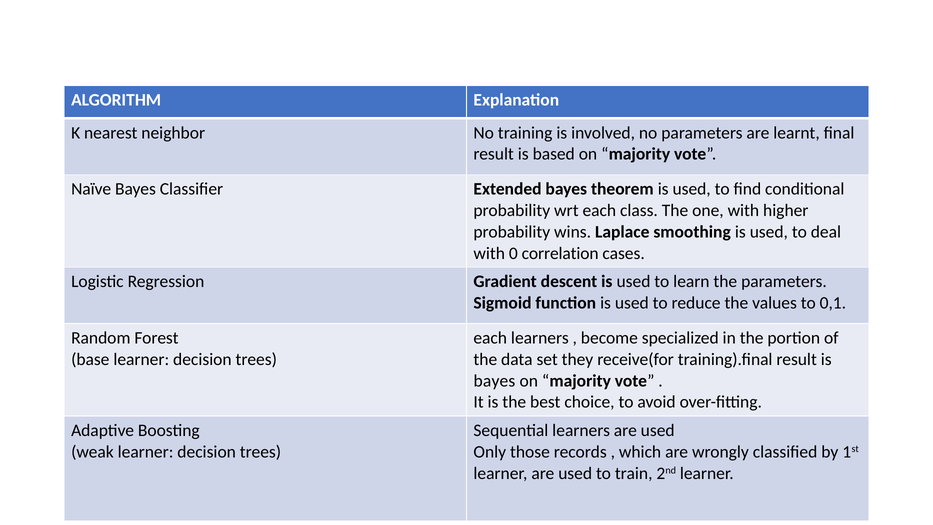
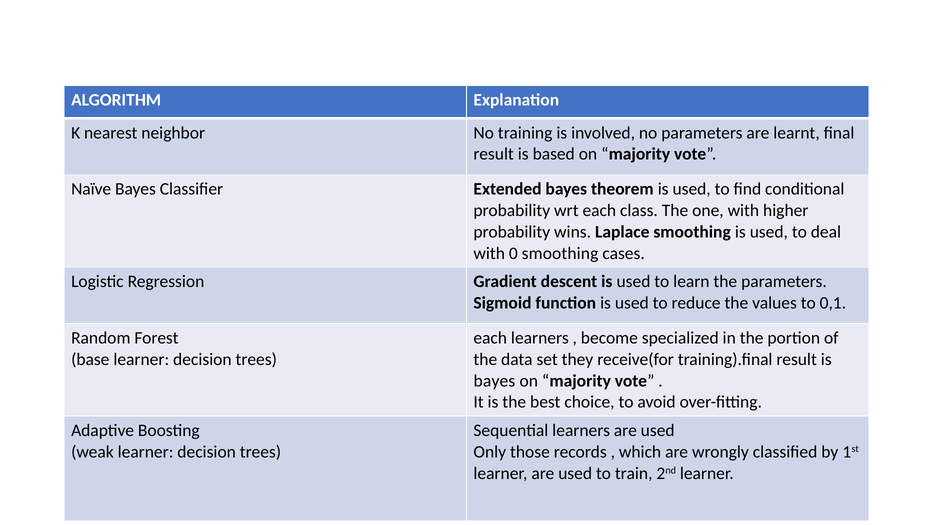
0 correlation: correlation -> smoothing
